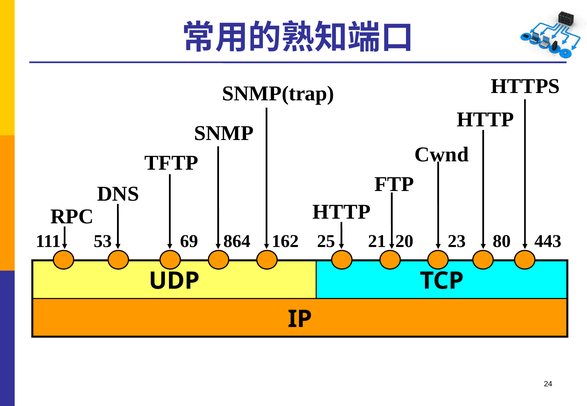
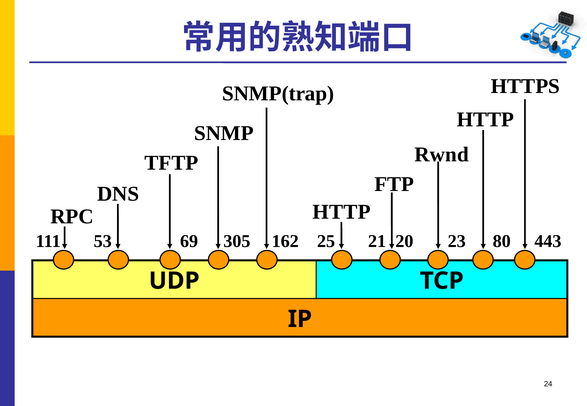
Cwnd: Cwnd -> Rwnd
864: 864 -> 305
